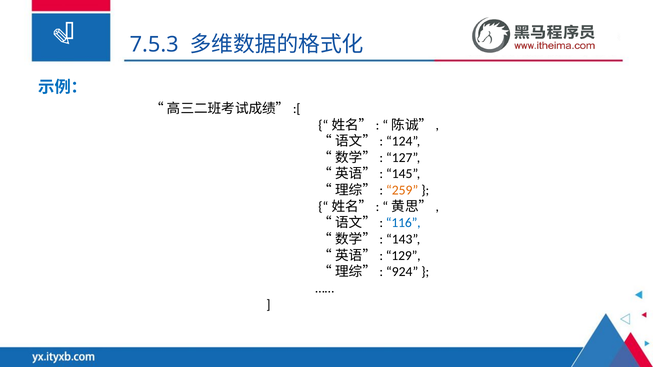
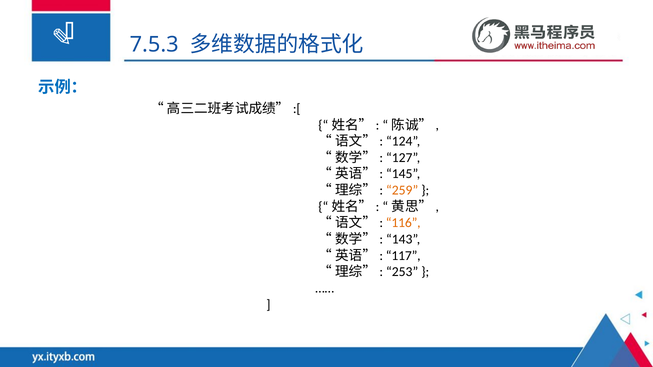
116 colour: blue -> orange
129: 129 -> 117
924: 924 -> 253
